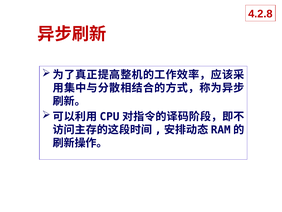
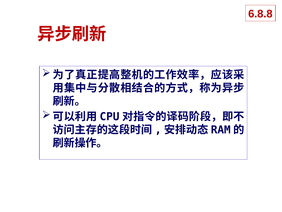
4.2.8: 4.2.8 -> 6.8.8
